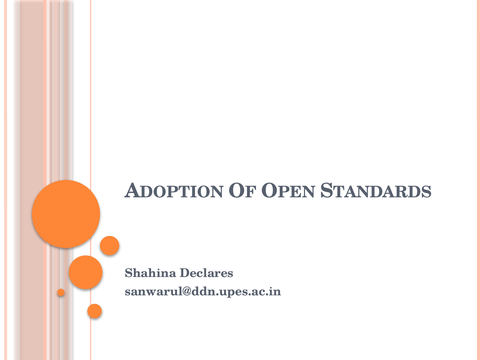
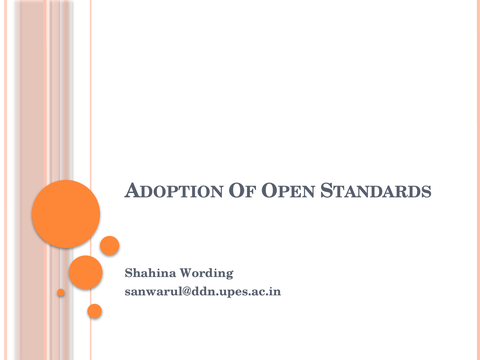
Declares: Declares -> Wording
